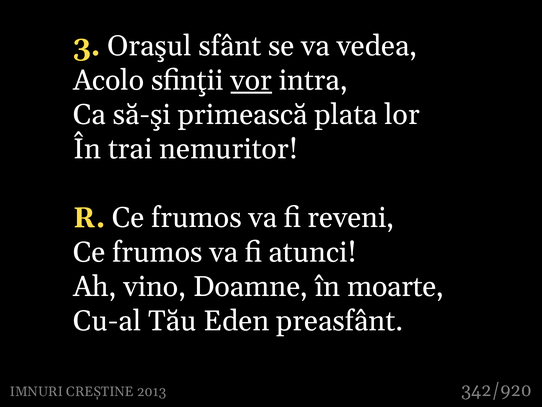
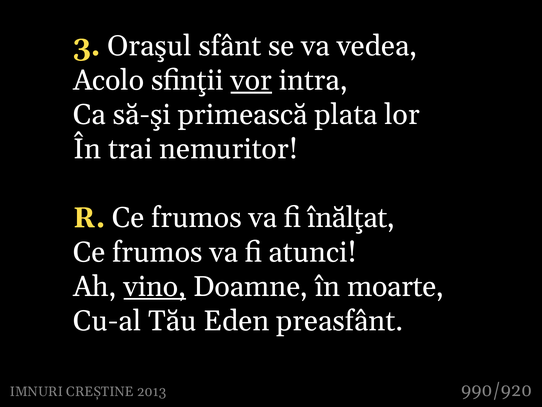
reveni: reveni -> înălţat
vino underline: none -> present
342/920: 342/920 -> 990/920
